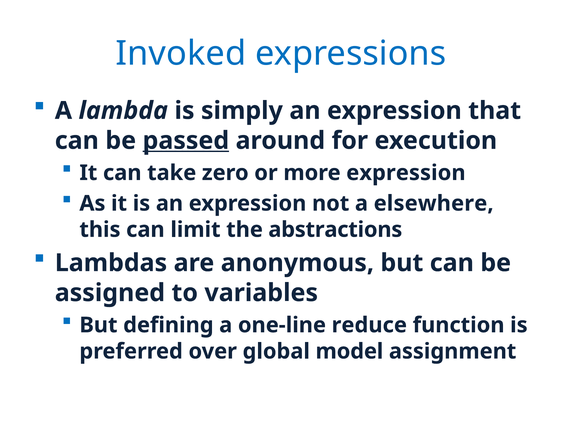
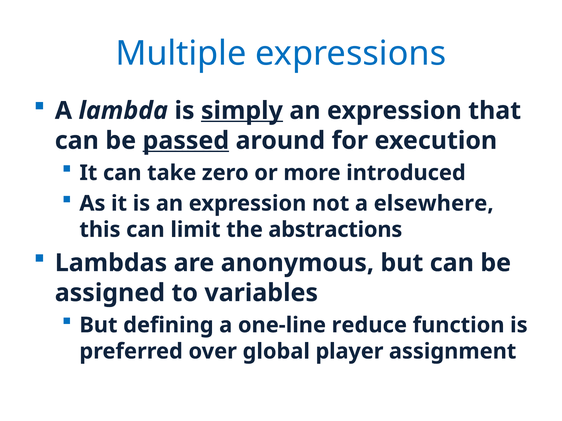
Invoked: Invoked -> Multiple
simply underline: none -> present
more expression: expression -> introduced
model: model -> player
